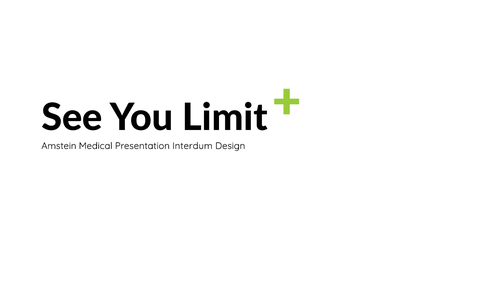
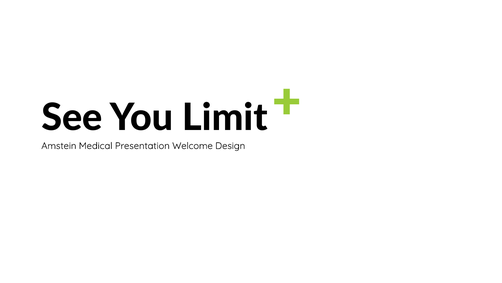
Interdum: Interdum -> Welcome
